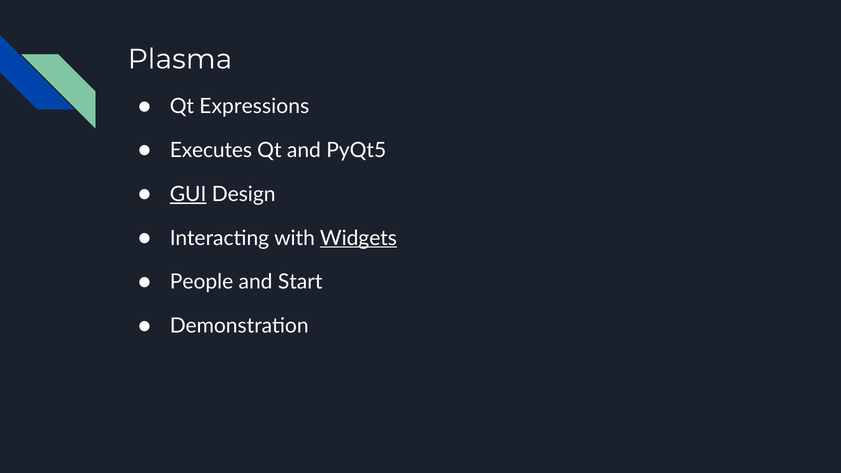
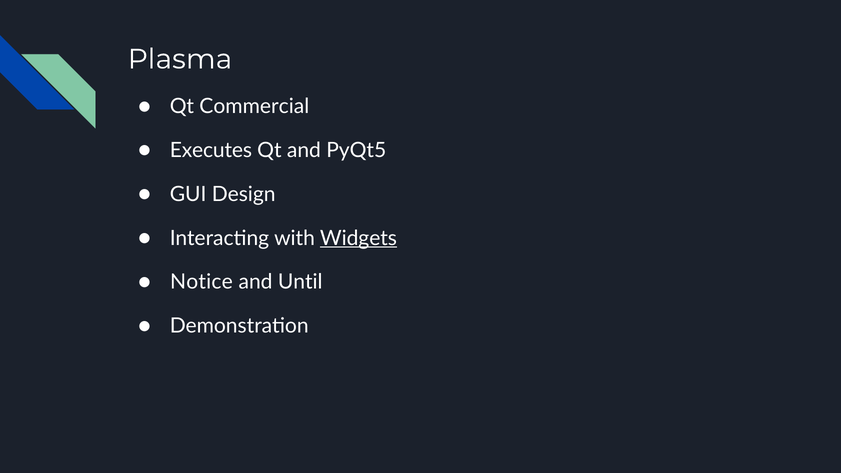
Expressions: Expressions -> Commercial
GUI underline: present -> none
People: People -> Notice
Start: Start -> Until
